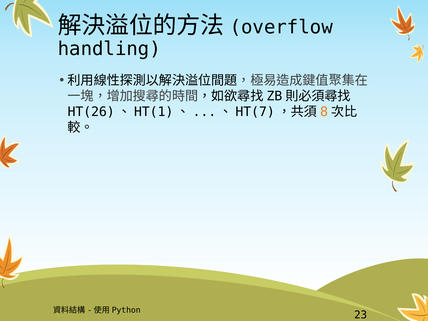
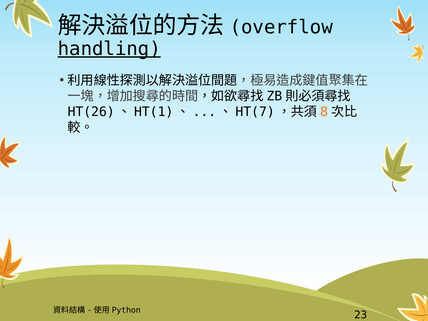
handling underline: none -> present
